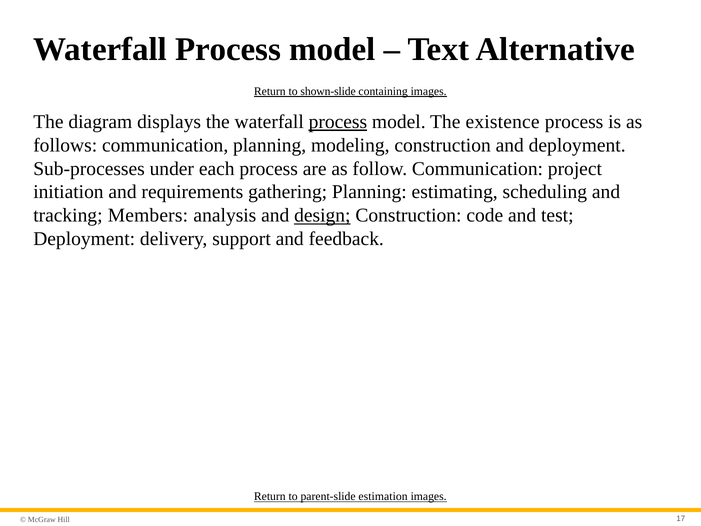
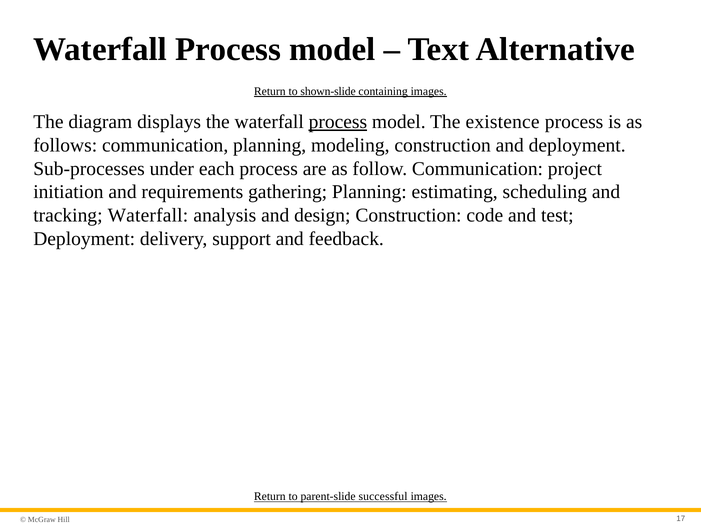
tracking Members: Members -> Waterfall
design underline: present -> none
estimation: estimation -> successful
